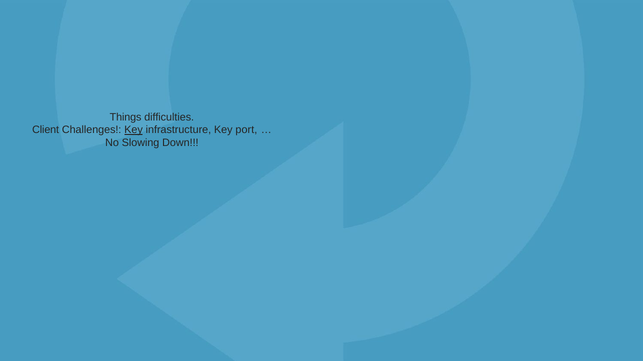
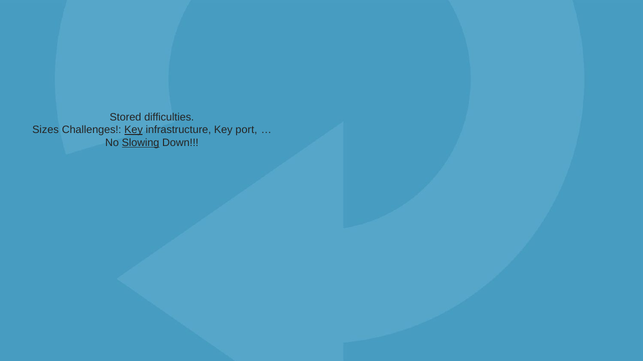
Things: Things -> Stored
Client: Client -> Sizes
Slowing underline: none -> present
